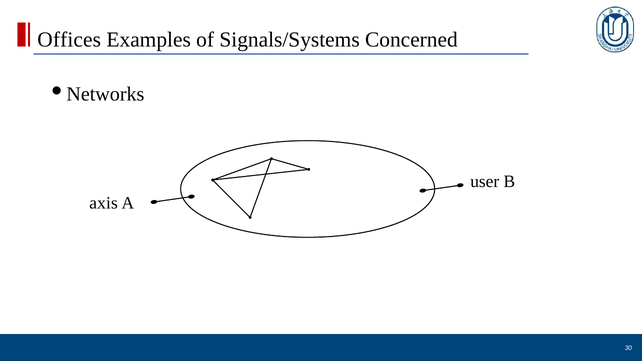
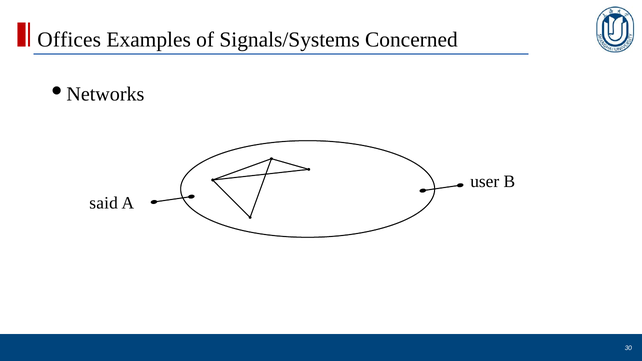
axis: axis -> said
